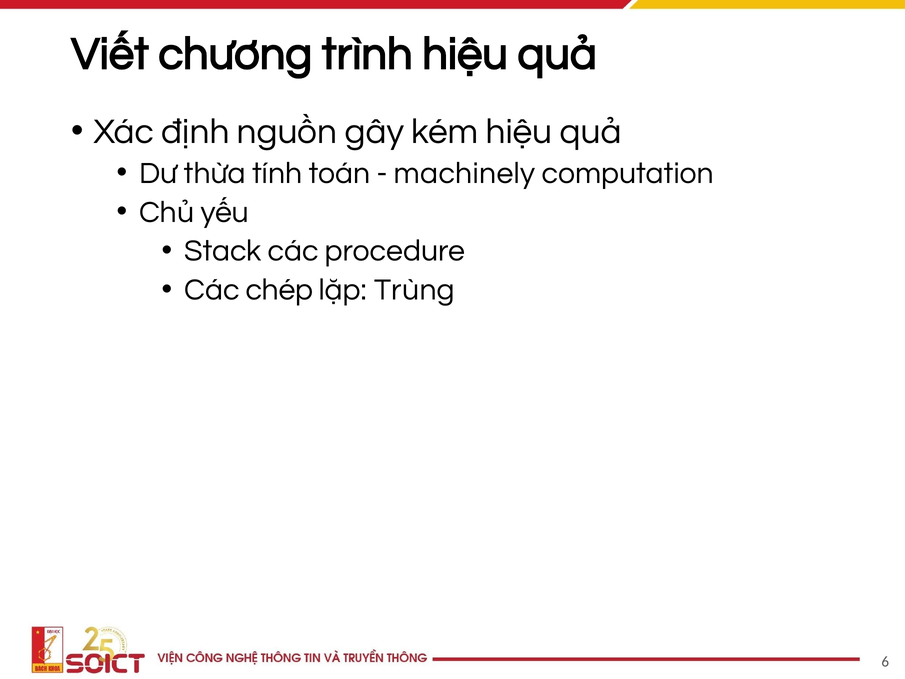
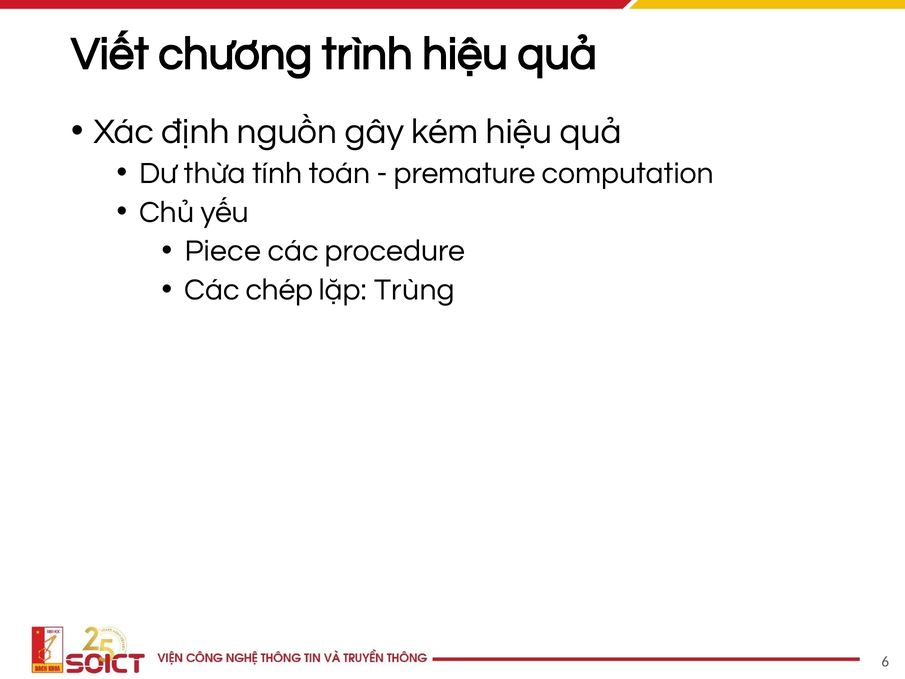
machinely: machinely -> premature
Stack: Stack -> Piece
